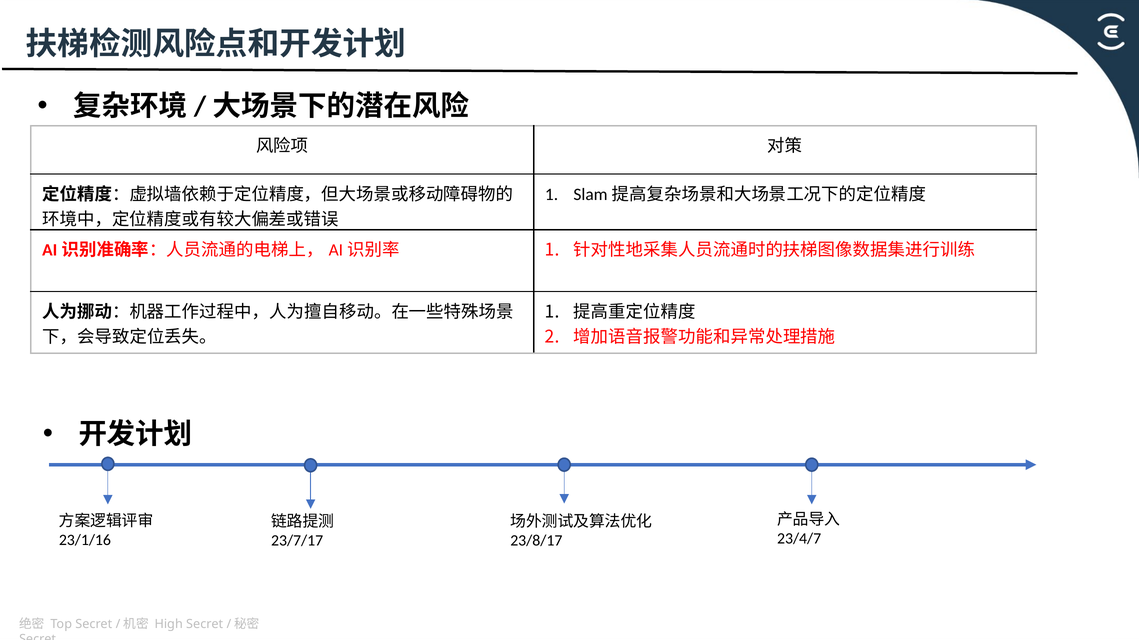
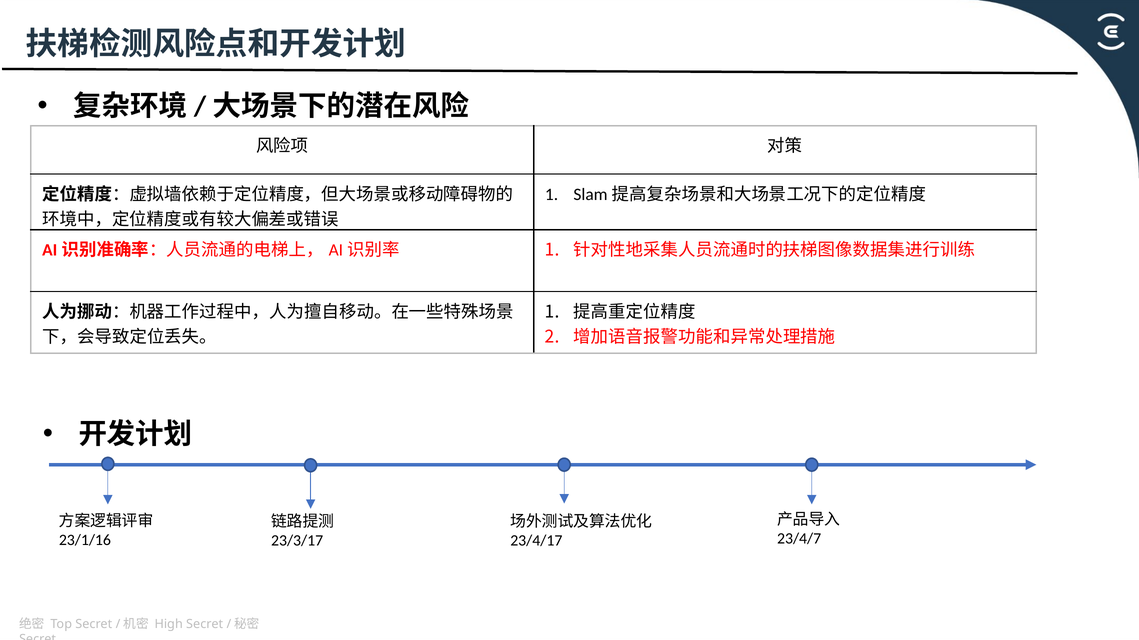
23/7/17: 23/7/17 -> 23/3/17
23/8/17: 23/8/17 -> 23/4/17
